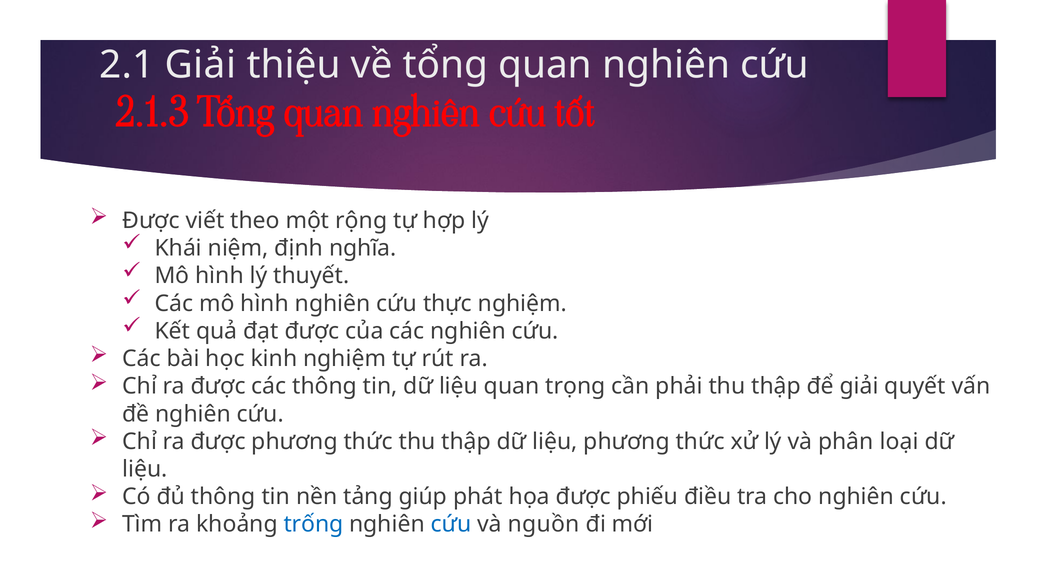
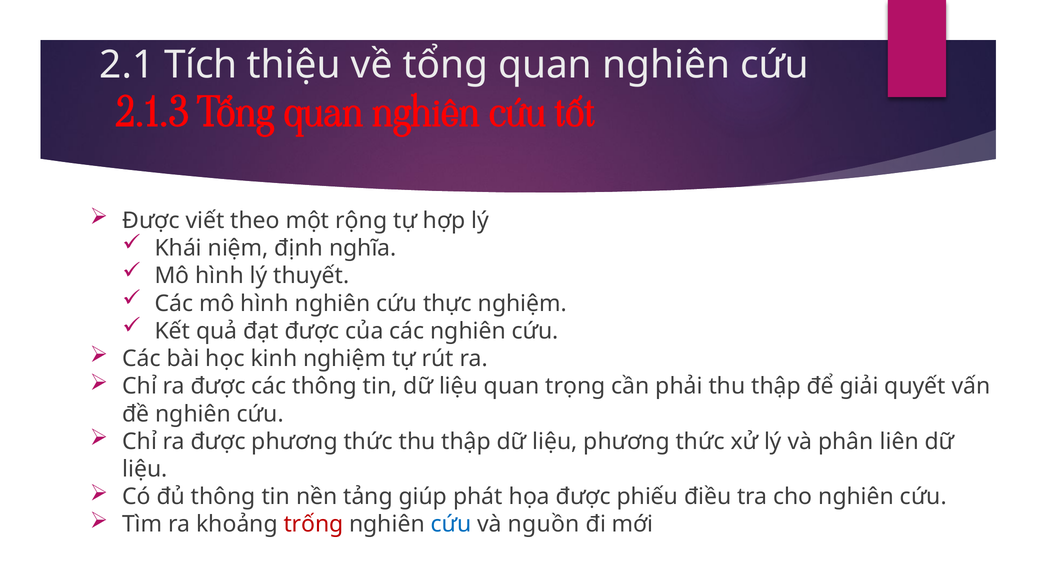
2.1 Giải: Giải -> Tích
loại: loại -> liên
trống colour: blue -> red
